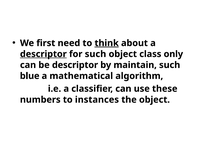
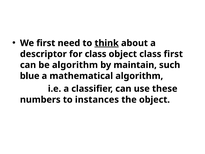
descriptor at (43, 54) underline: present -> none
for such: such -> class
class only: only -> first
be descriptor: descriptor -> algorithm
